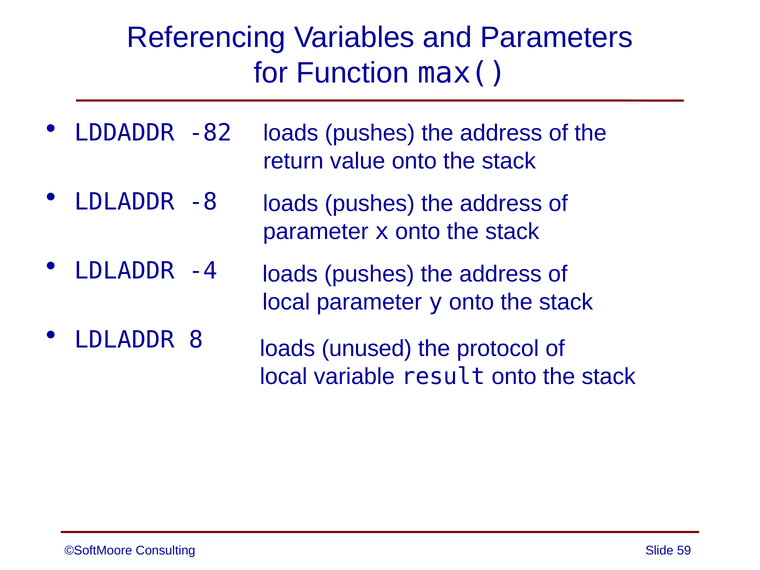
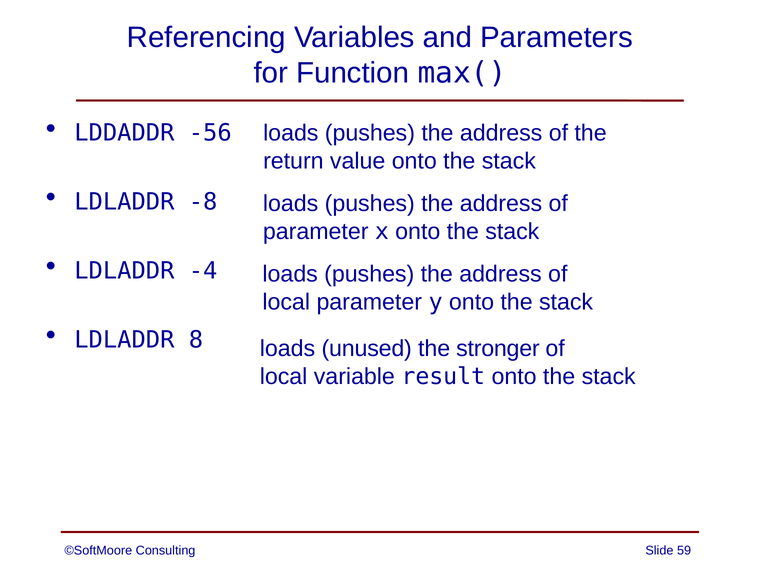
-82: -82 -> -56
protocol: protocol -> stronger
